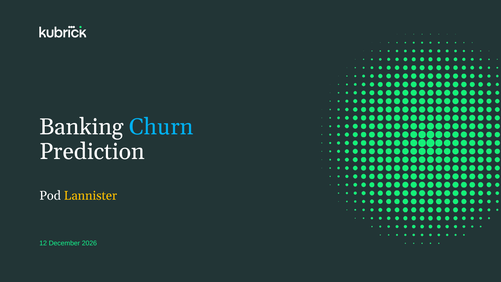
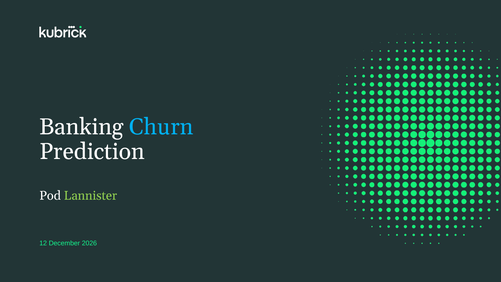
Lannister colour: yellow -> light green
